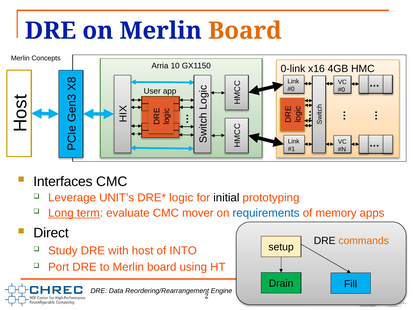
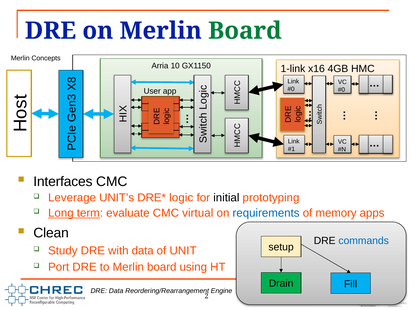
Board at (245, 31) colour: orange -> green
0-link: 0-link -> 1-link
mover: mover -> virtual
Direct: Direct -> Clean
commands colour: orange -> blue
with host: host -> data
INTO: INTO -> UNIT
